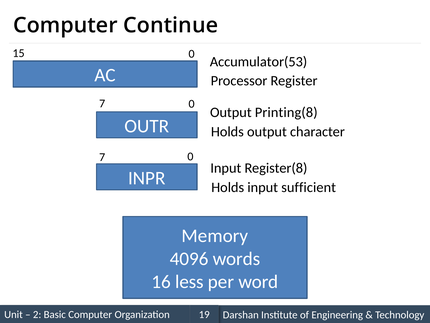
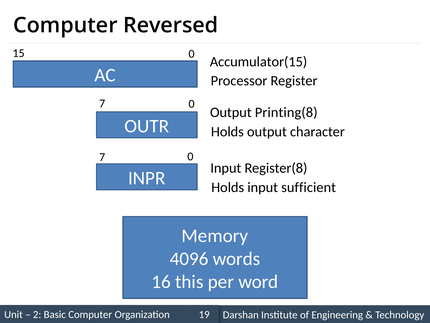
Continue: Continue -> Reversed
Accumulator(53: Accumulator(53 -> Accumulator(15
less: less -> this
